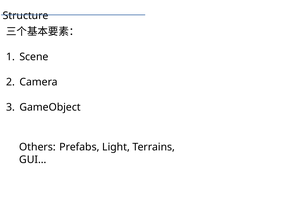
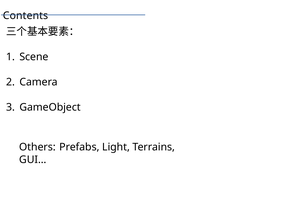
Structure: Structure -> Contents
